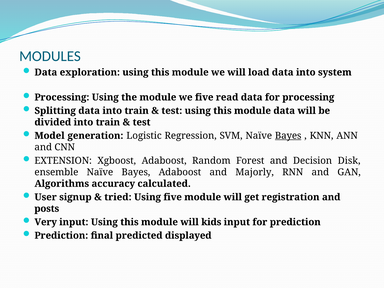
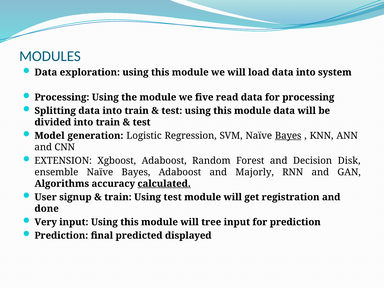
calculated underline: none -> present
tried at (118, 197): tried -> train
Using five: five -> test
posts: posts -> done
kids: kids -> tree
